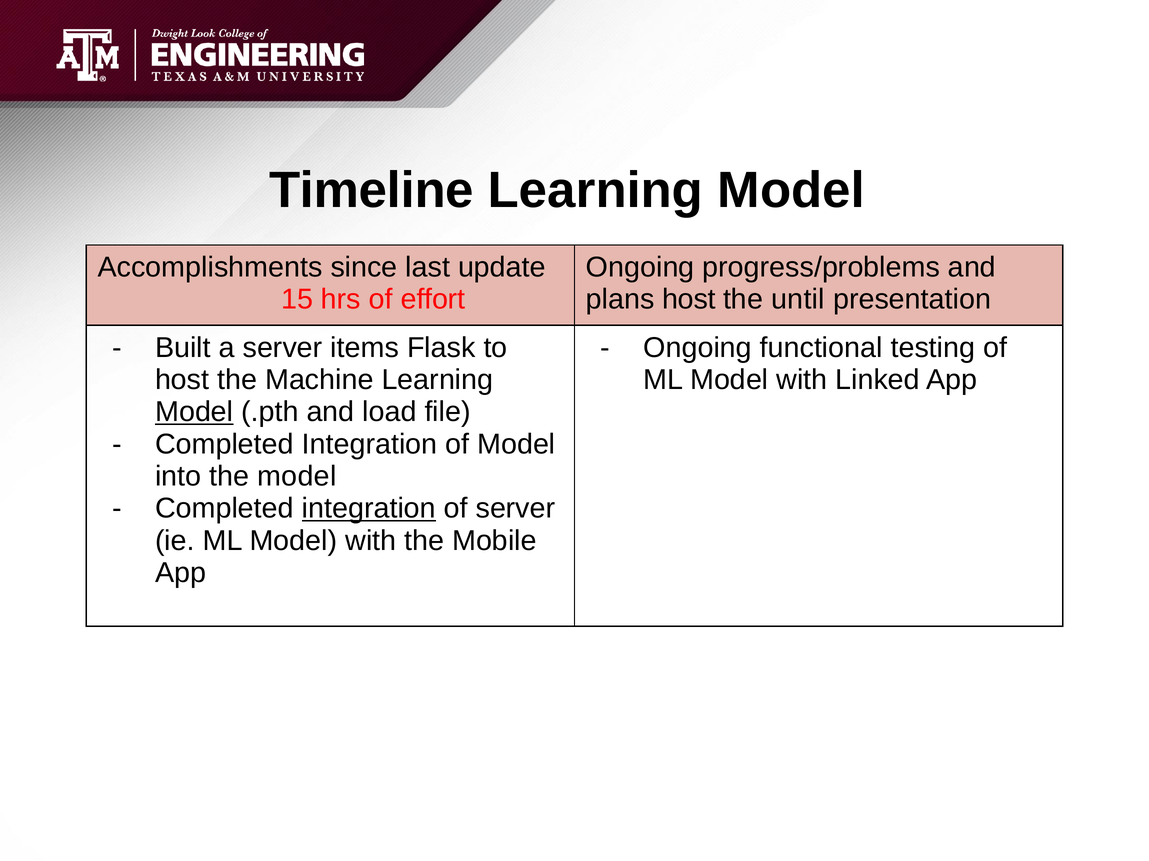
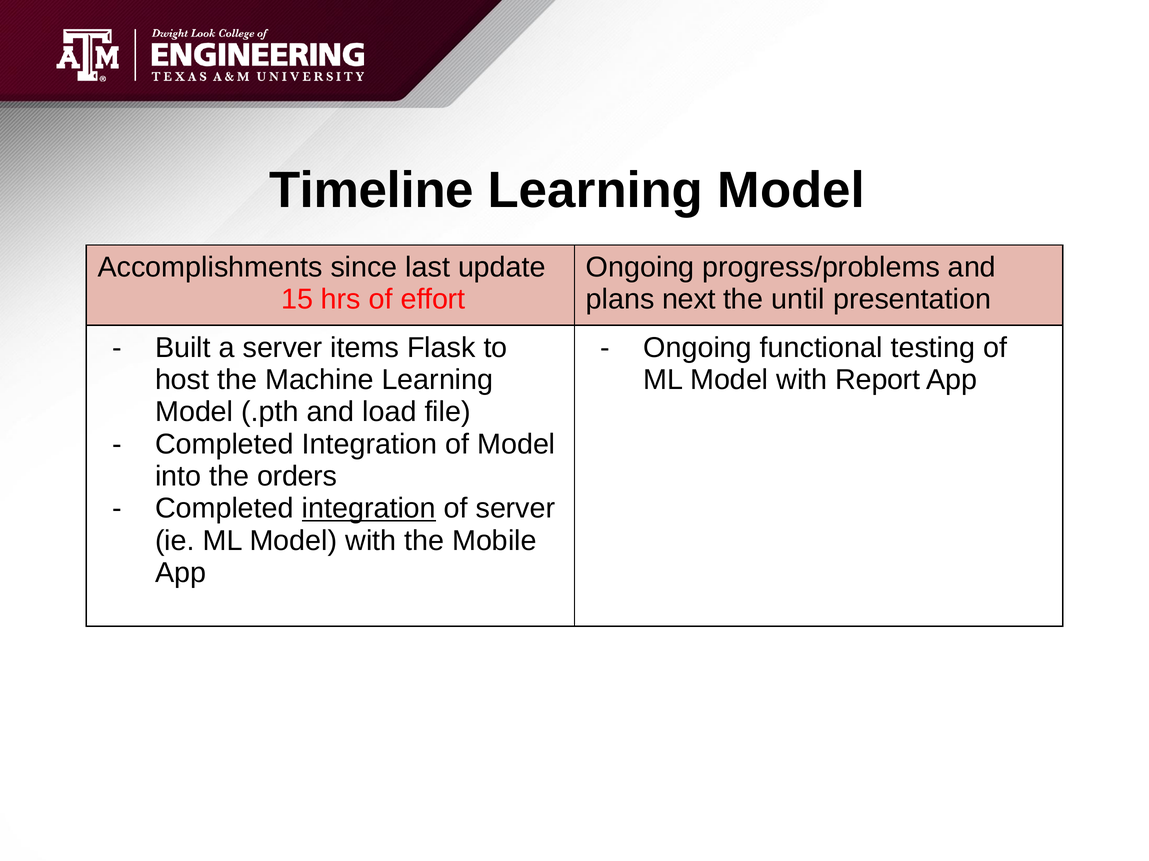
plans host: host -> next
Linked: Linked -> Report
Model at (194, 412) underline: present -> none
the model: model -> orders
